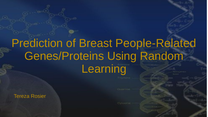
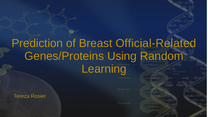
People-Related: People-Related -> Official-Related
